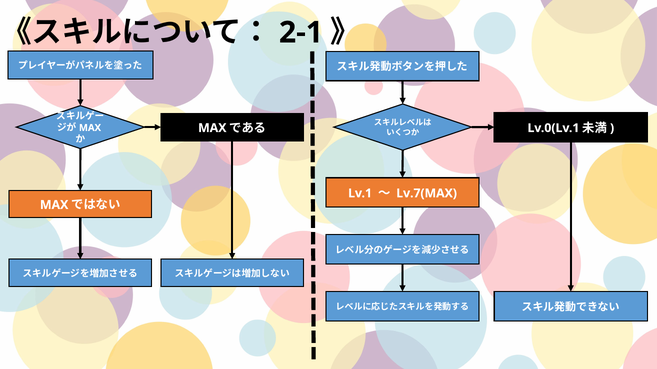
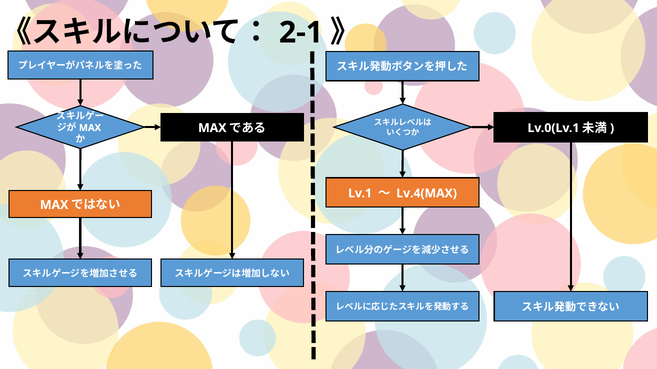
Lv.7(MAX: Lv.7(MAX -> Lv.4(MAX
